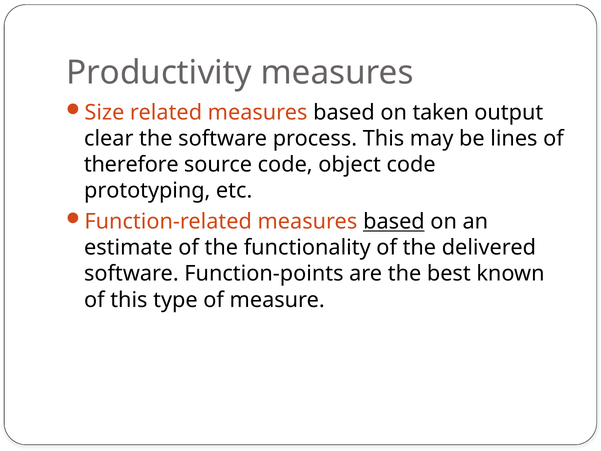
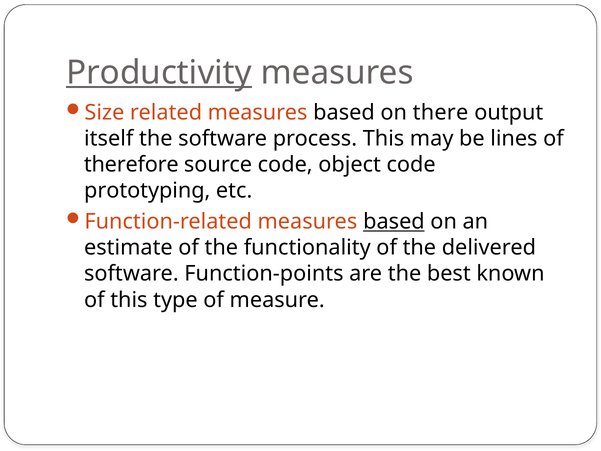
Productivity underline: none -> present
taken: taken -> there
clear: clear -> itself
